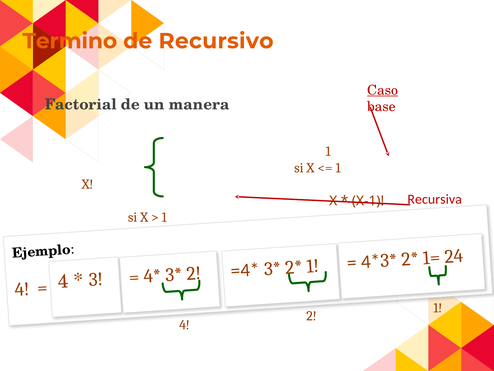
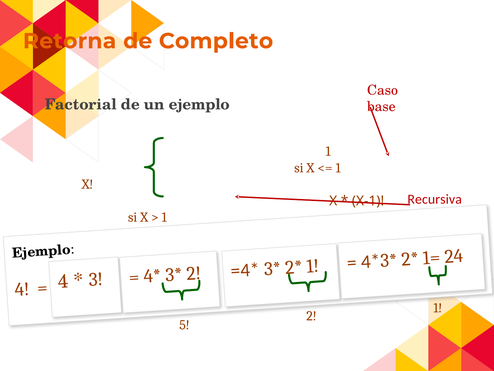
Termino: Termino -> Retorna
Recursivo: Recursivo -> Completo
Caso underline: present -> none
un manera: manera -> ejemplo
4 at (184, 325): 4 -> 5
